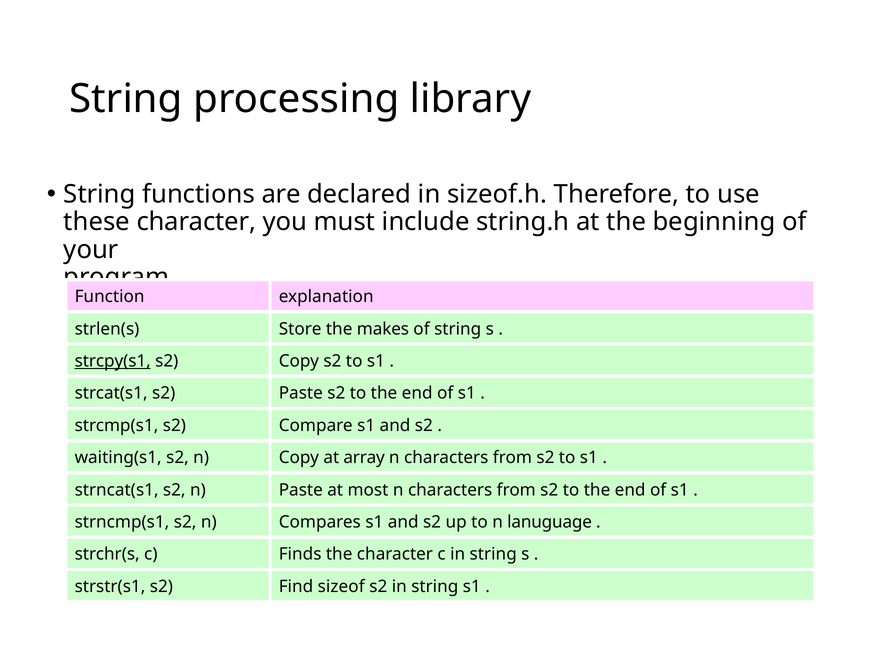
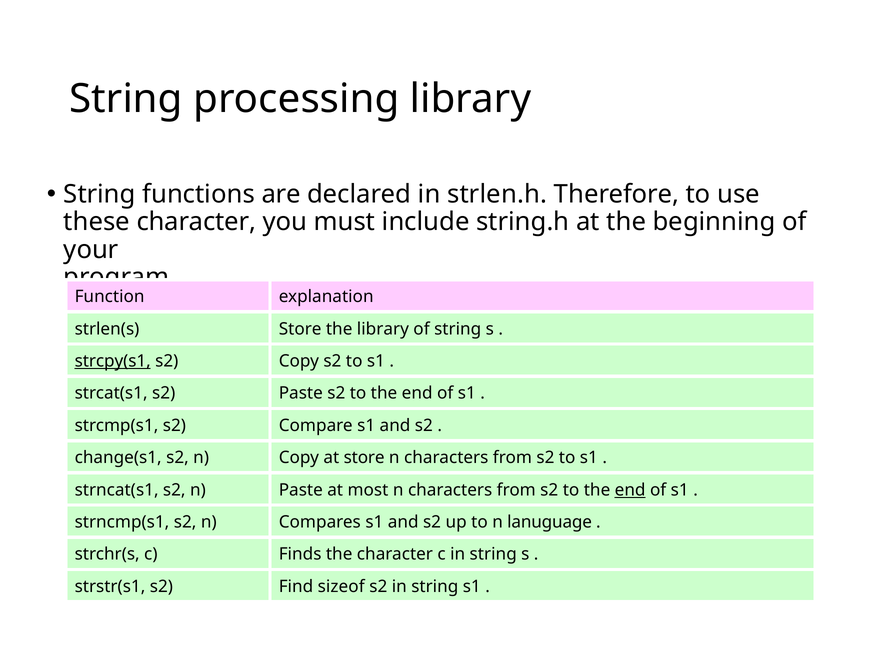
sizeof.h: sizeof.h -> strlen.h
the makes: makes -> library
waiting(s1: waiting(s1 -> change(s1
at array: array -> store
end at (630, 490) underline: none -> present
